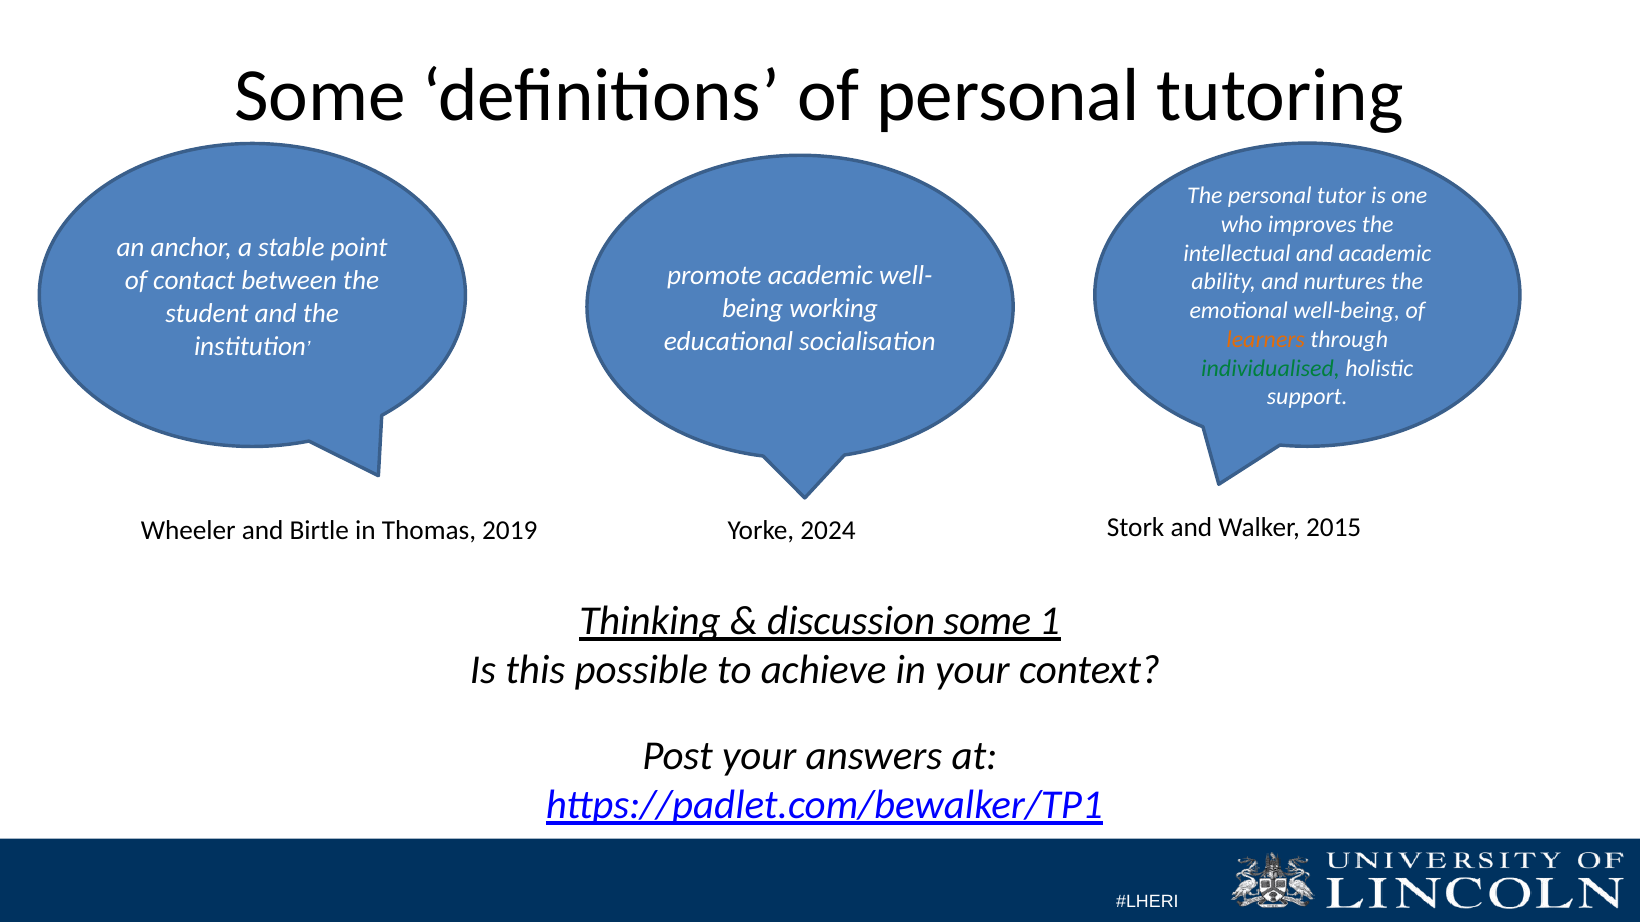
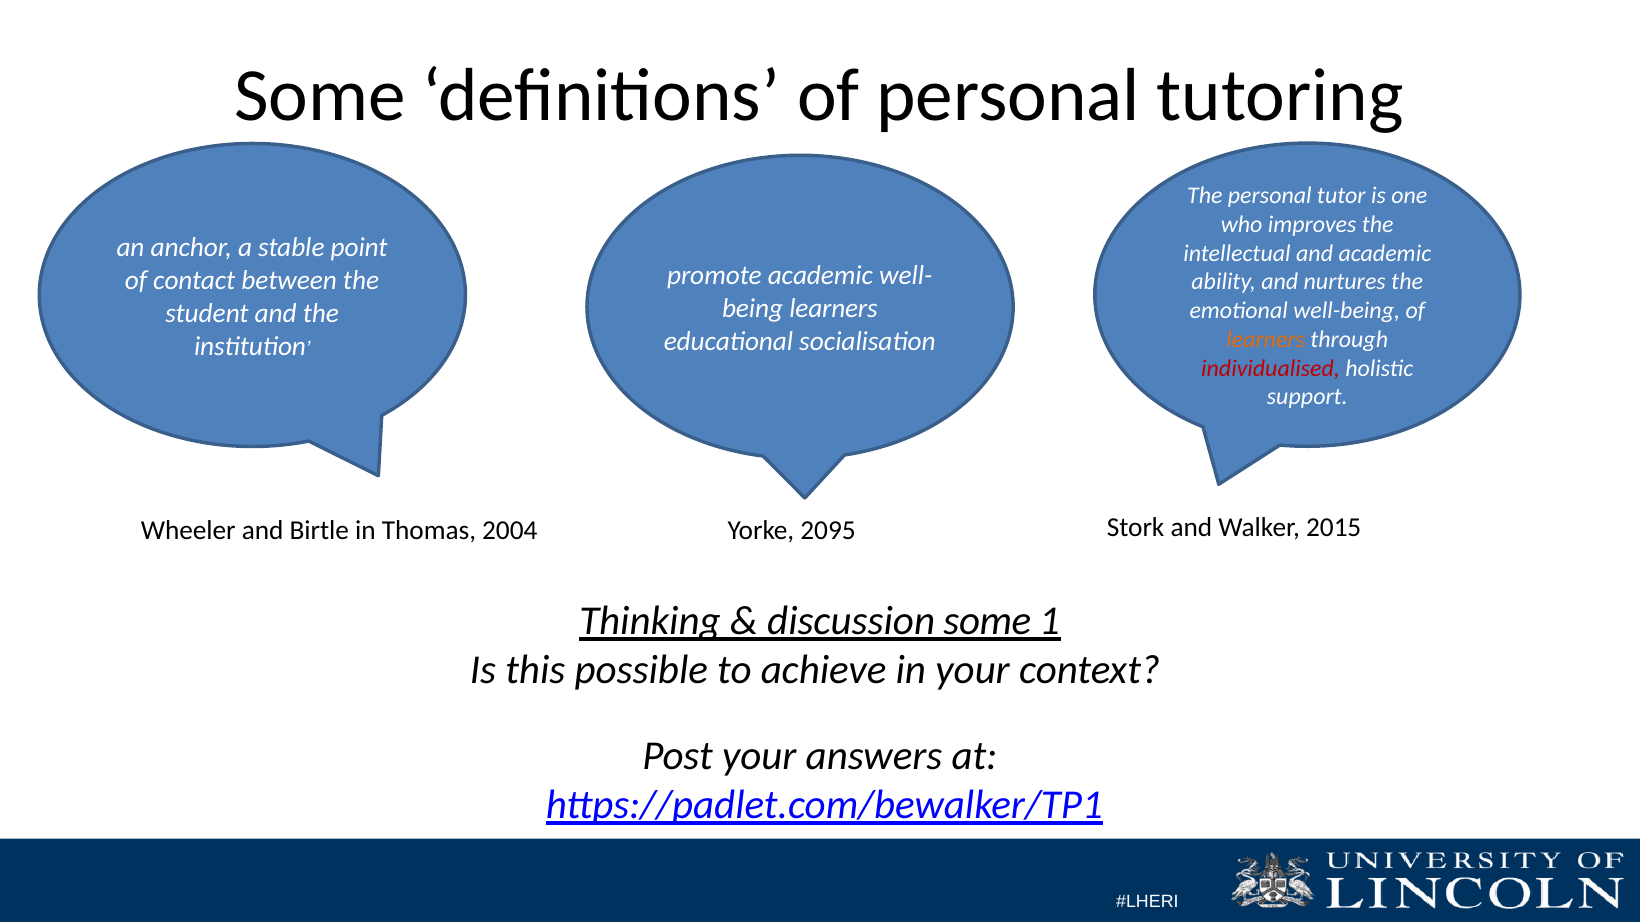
working at (834, 309): working -> learners
individualised colour: green -> red
2019: 2019 -> 2004
2024: 2024 -> 2095
